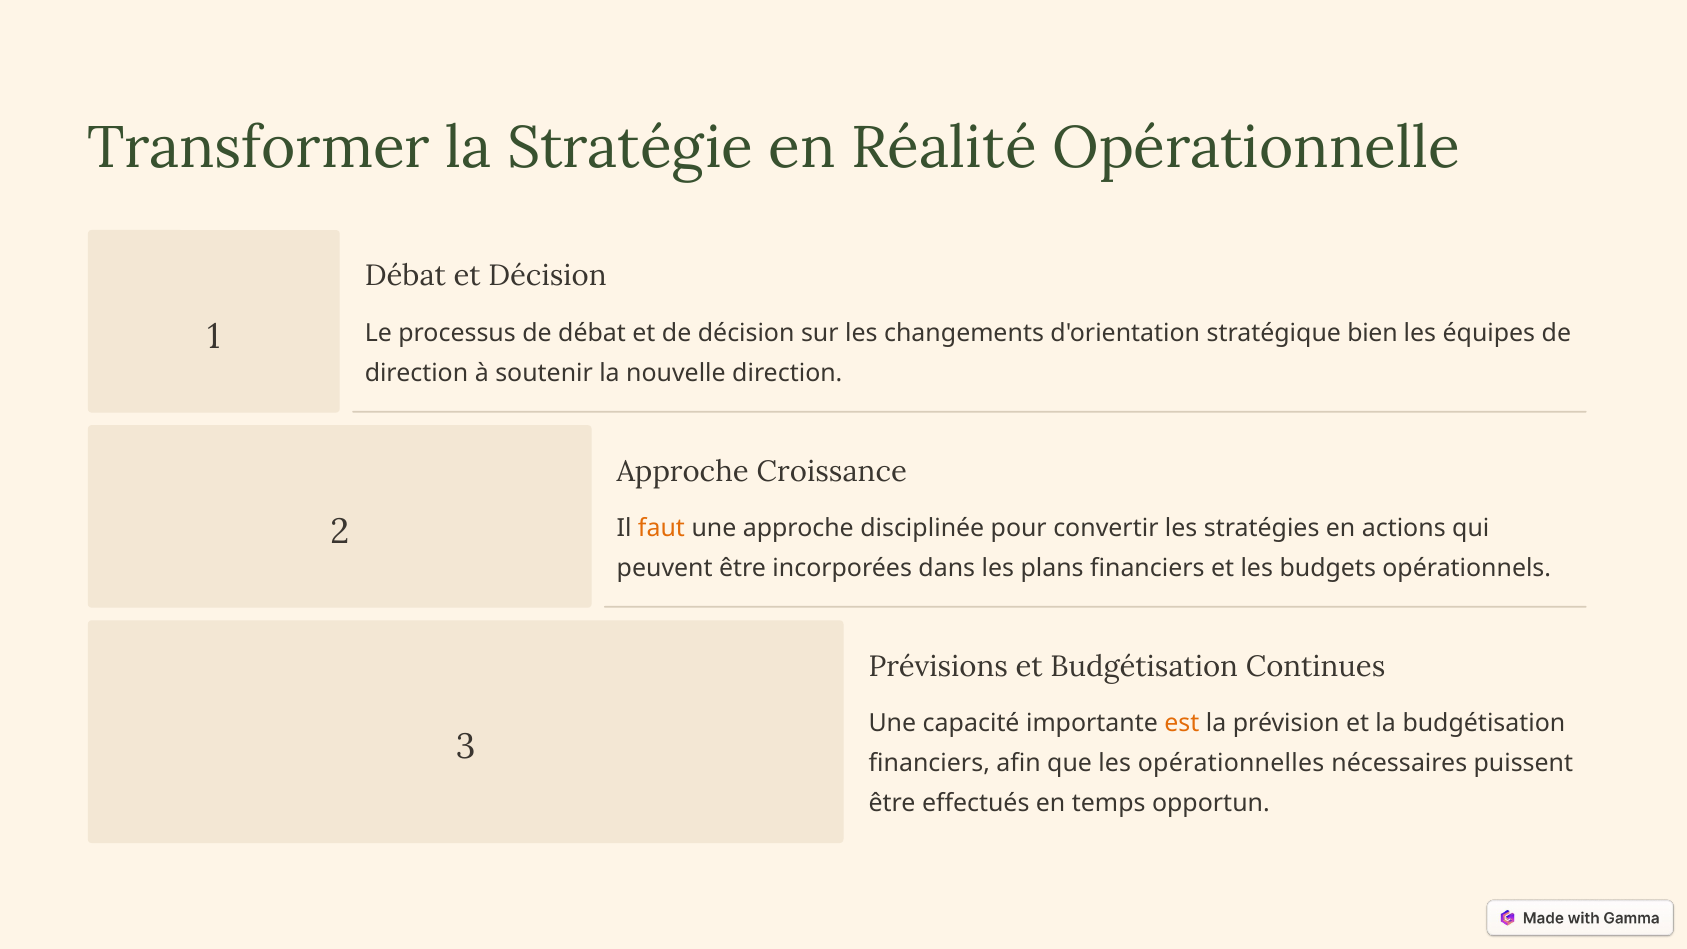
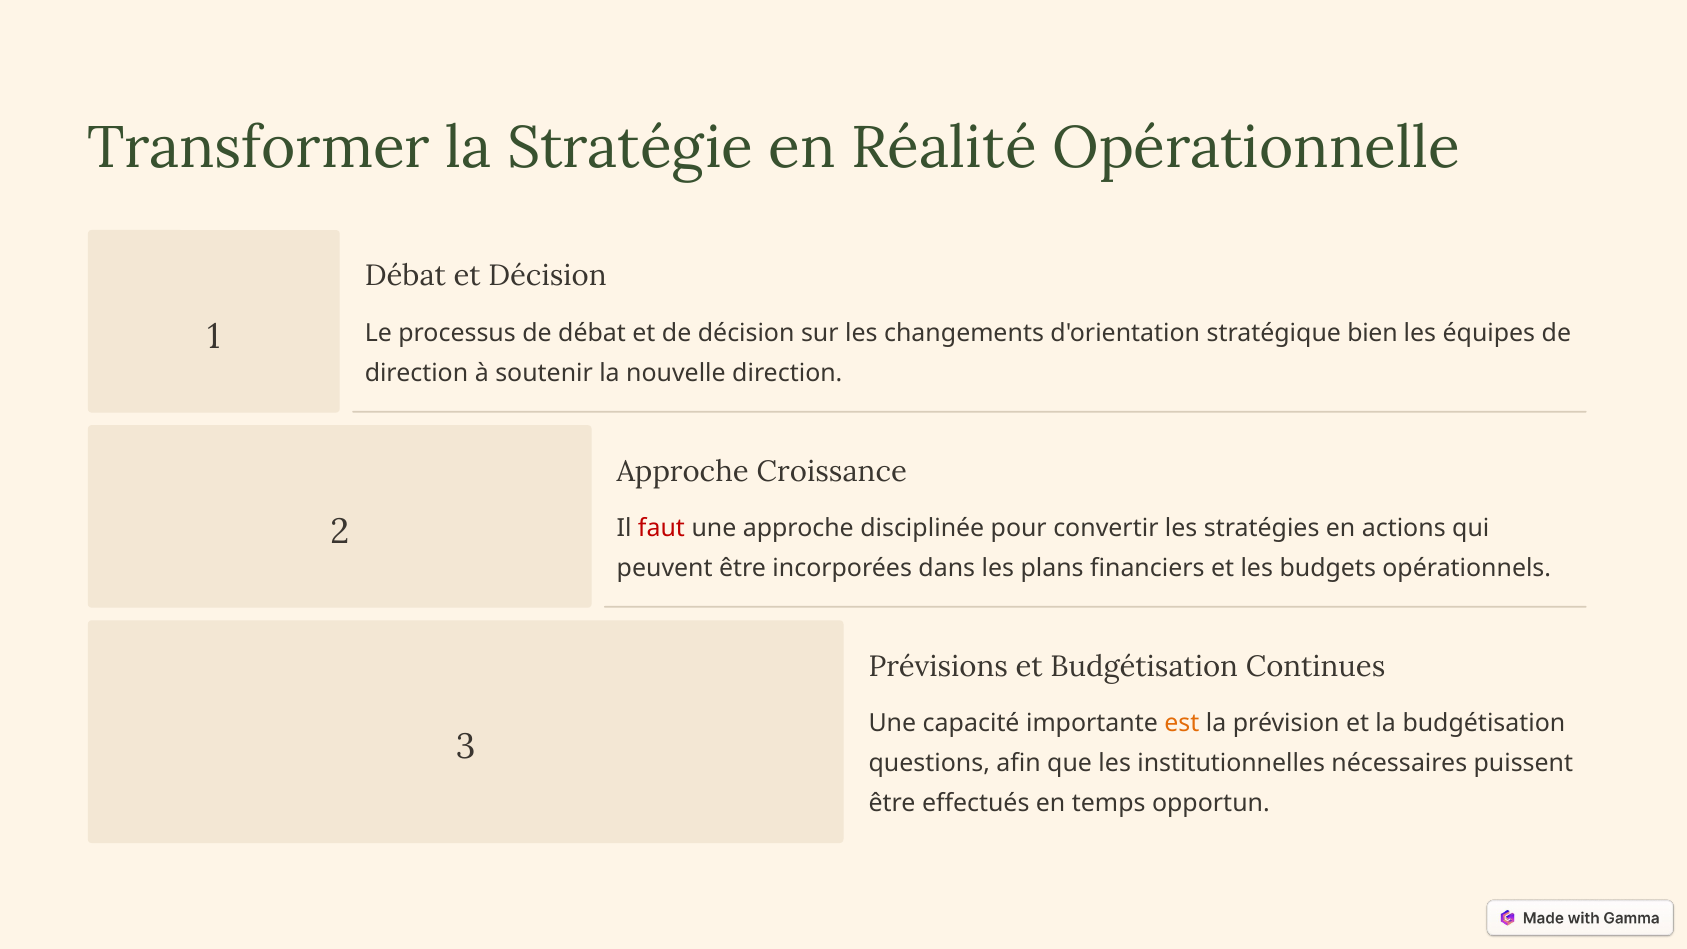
faut colour: orange -> red
financiers at (929, 763): financiers -> questions
opérationnelles: opérationnelles -> institutionnelles
